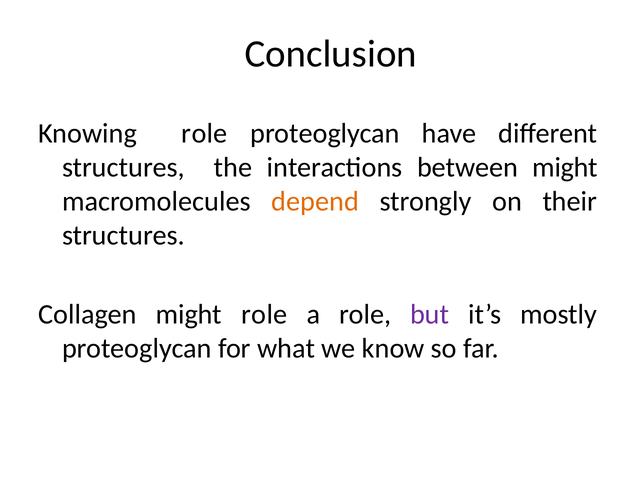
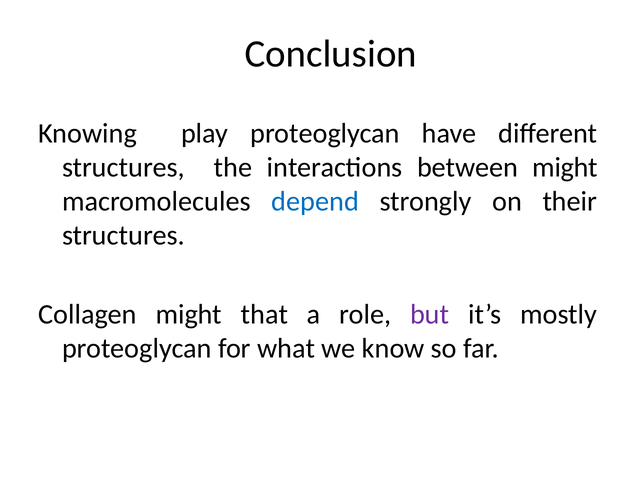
Knowing role: role -> play
depend colour: orange -> blue
might role: role -> that
